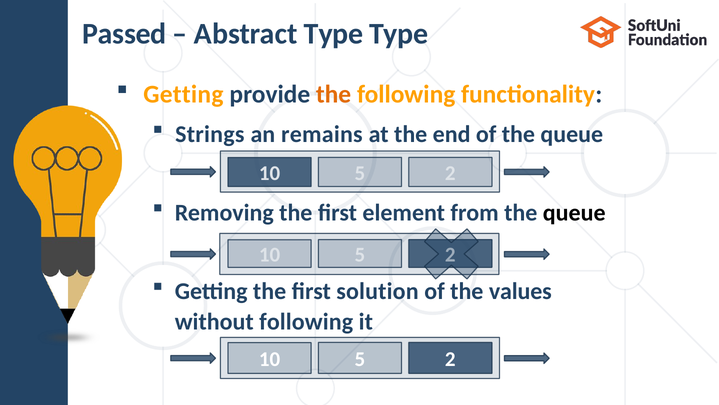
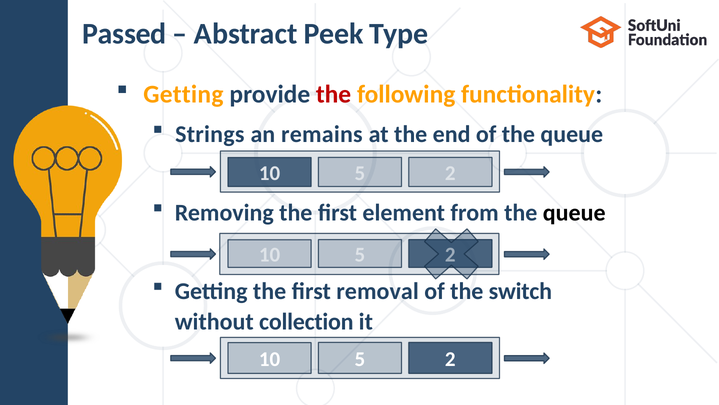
Abstract Type: Type -> Peek
the at (334, 94) colour: orange -> red
solution: solution -> removal
values: values -> switch
without following: following -> collection
